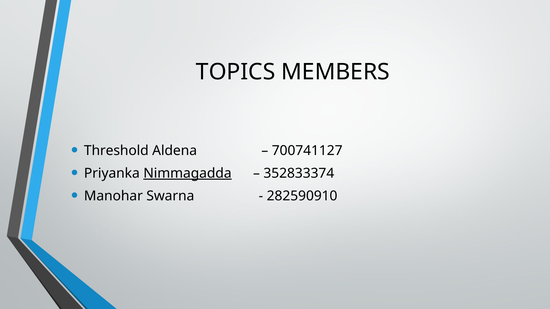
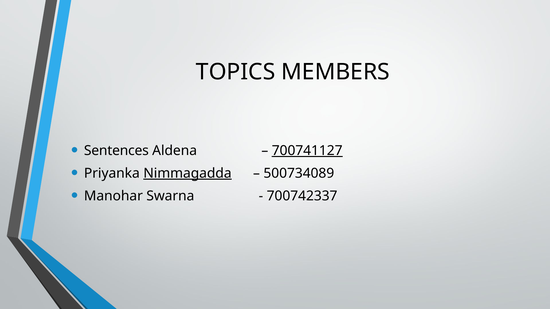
Threshold: Threshold -> Sentences
700741127 underline: none -> present
352833374: 352833374 -> 500734089
282590910: 282590910 -> 700742337
